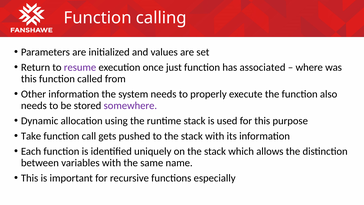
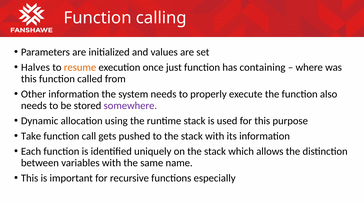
Return: Return -> Halves
resume colour: purple -> orange
associated: associated -> containing
